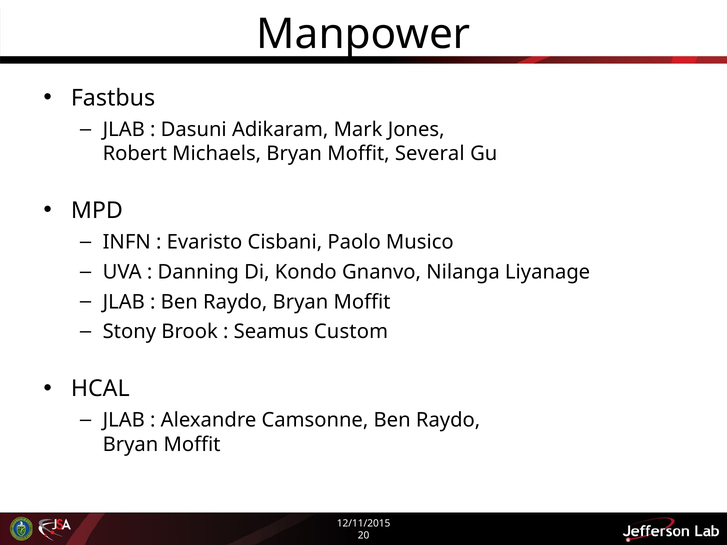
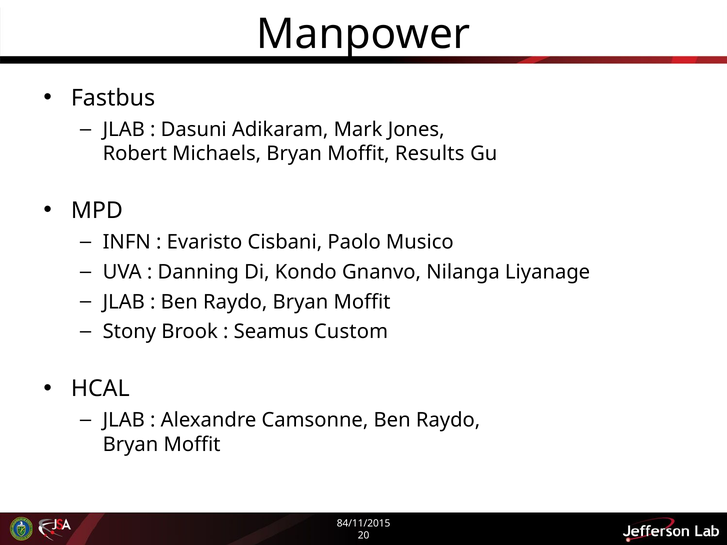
Several: Several -> Results
12/11/2015: 12/11/2015 -> 84/11/2015
